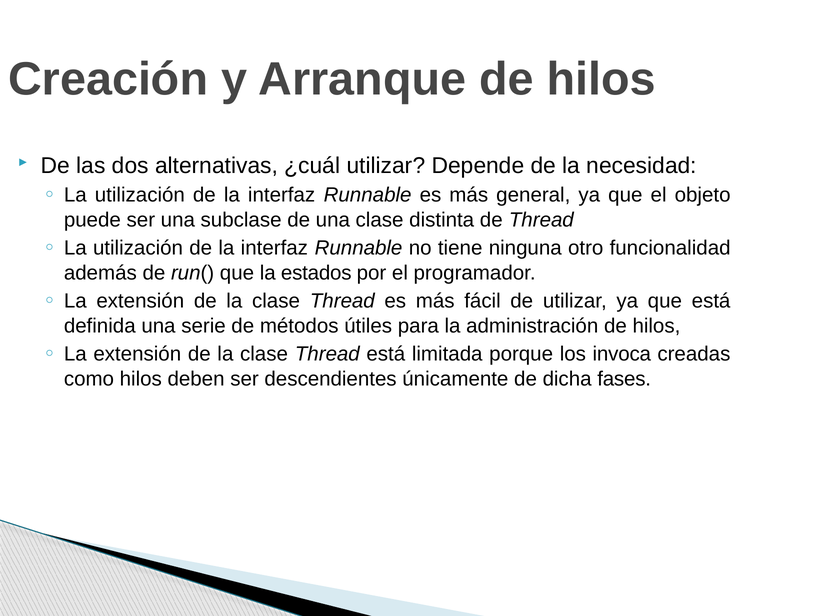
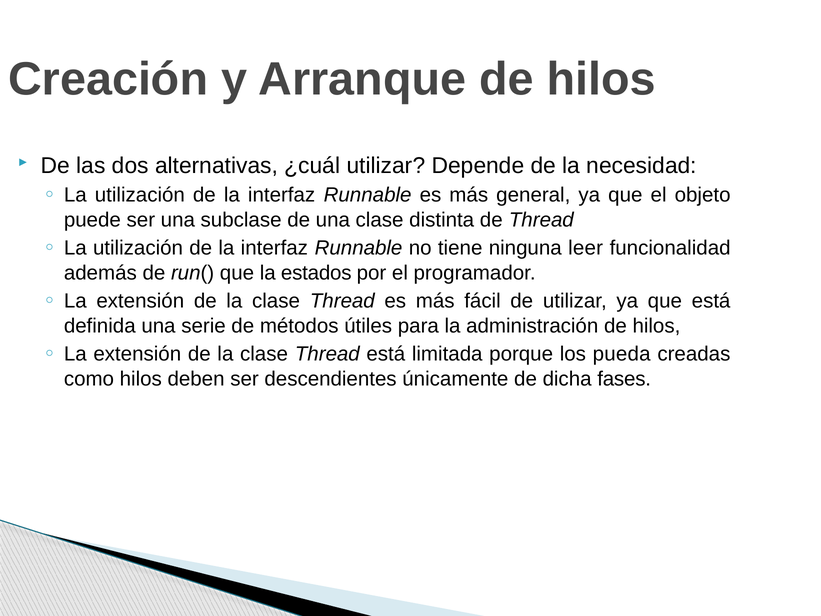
otro: otro -> leer
invoca: invoca -> pueda
